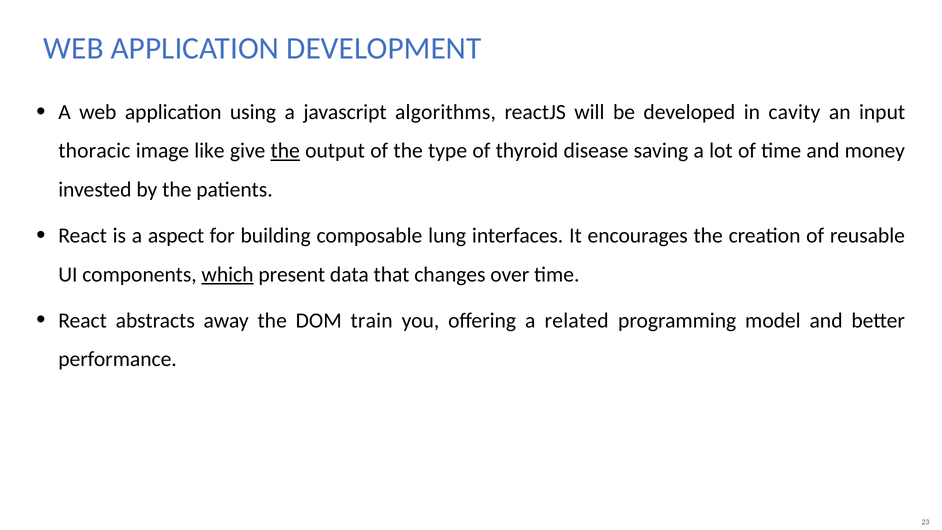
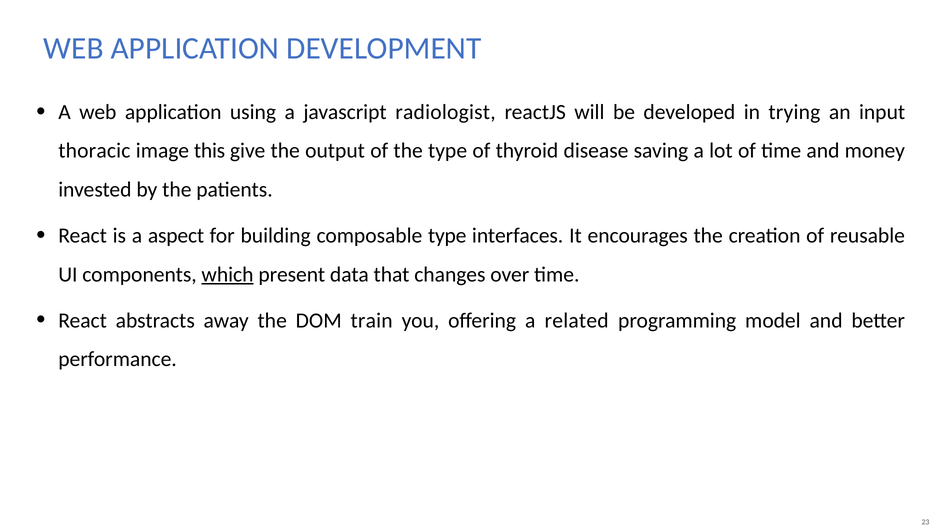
algorithms: algorithms -> radiologist
cavity: cavity -> trying
like: like -> this
the at (285, 151) underline: present -> none
composable lung: lung -> type
